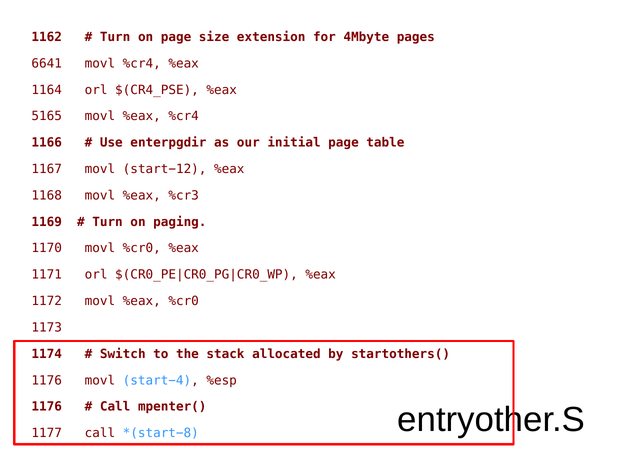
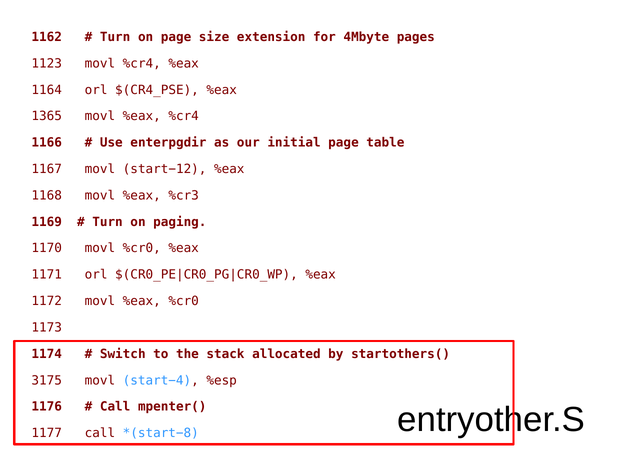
6641: 6641 -> 1123
5165: 5165 -> 1365
1176 at (47, 380): 1176 -> 3175
